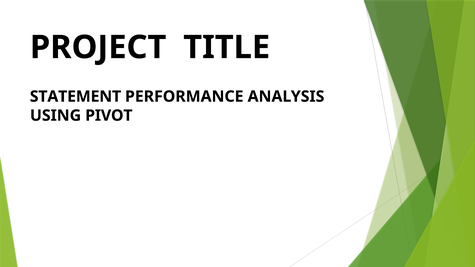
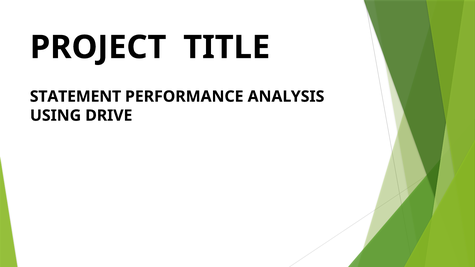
PIVOT: PIVOT -> DRIVE
